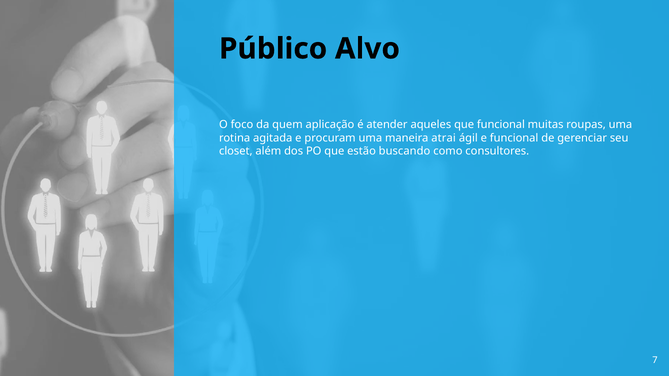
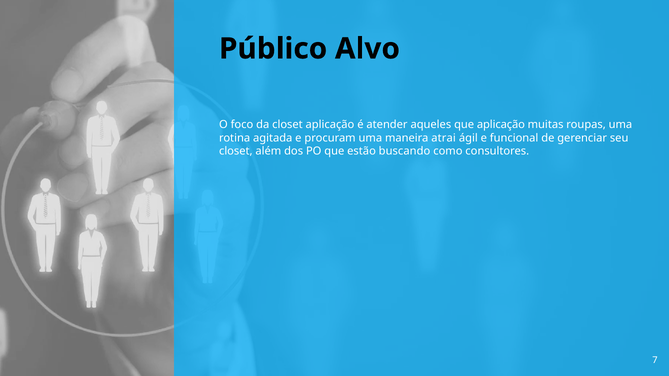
da quem: quem -> closet
que funcional: funcional -> aplicação
